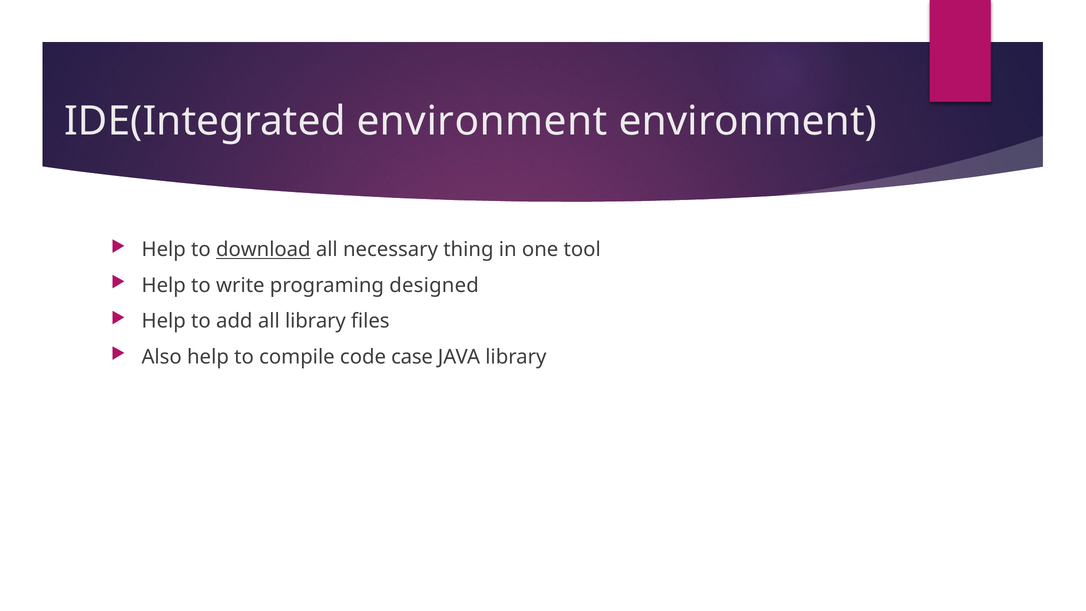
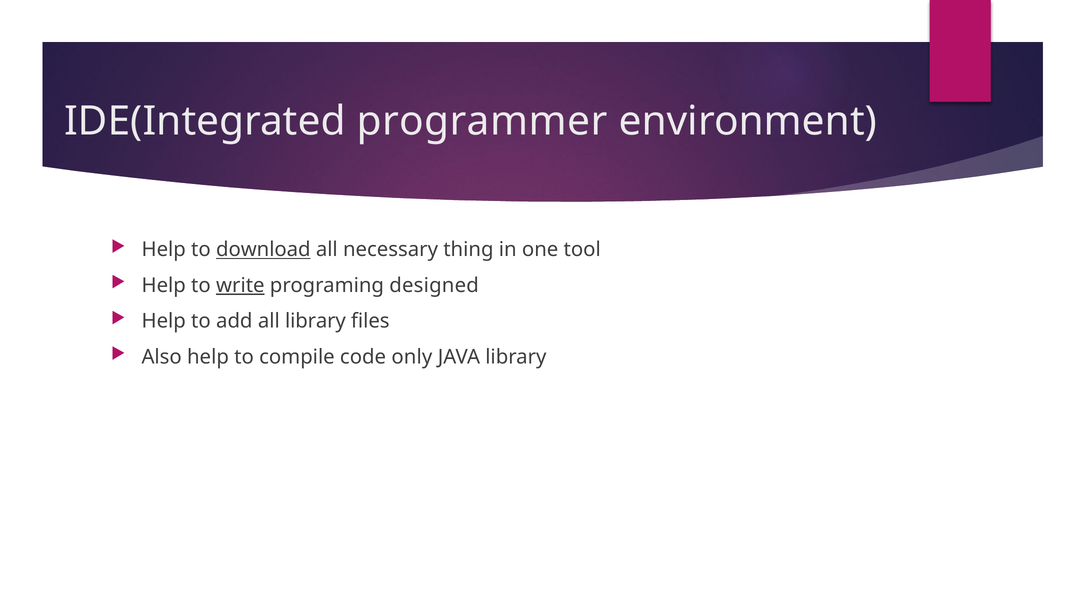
IDE(Integrated environment: environment -> programmer
write underline: none -> present
case: case -> only
